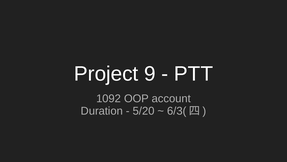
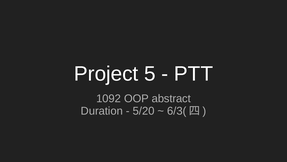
9: 9 -> 5
account: account -> abstract
